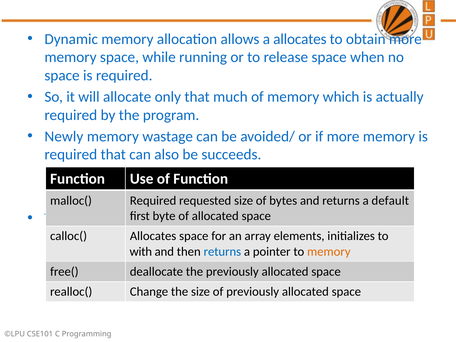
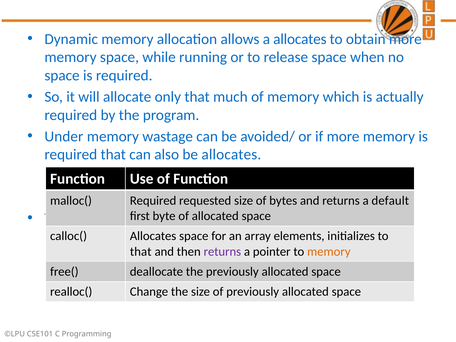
Newly at (64, 136): Newly -> Under
be succeeds: succeeds -> allocates
with at (141, 252): with -> that
returns at (222, 252) colour: blue -> purple
